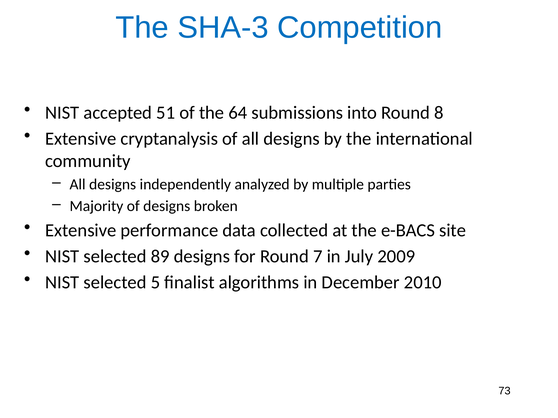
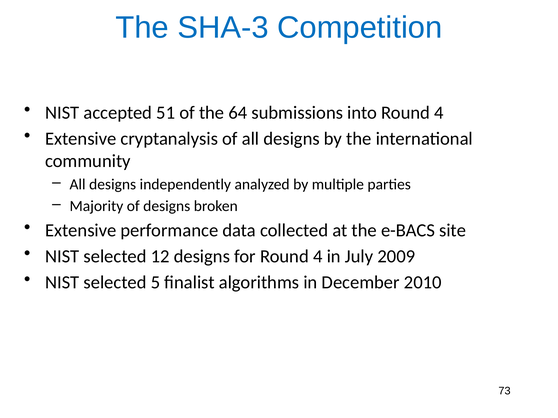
into Round 8: 8 -> 4
89: 89 -> 12
for Round 7: 7 -> 4
